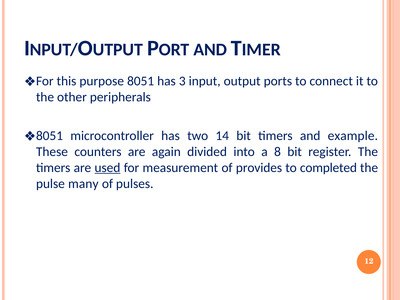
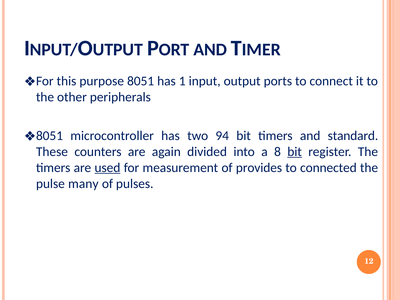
3: 3 -> 1
14: 14 -> 94
example: example -> standard
bit at (295, 152) underline: none -> present
completed: completed -> connected
